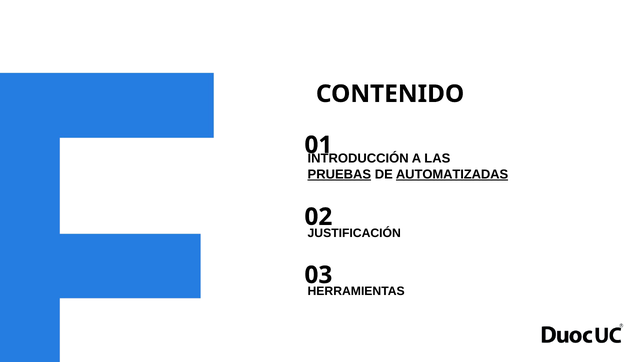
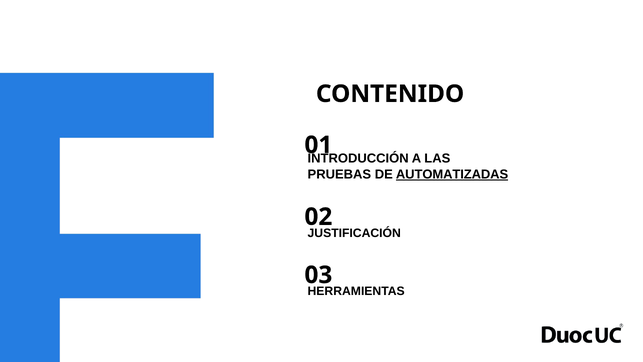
PRUEBAS underline: present -> none
